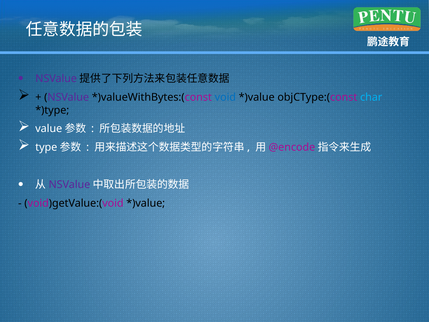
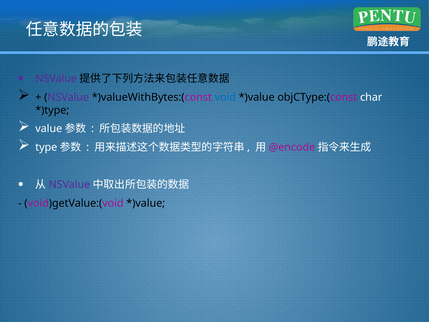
char colour: light blue -> white
